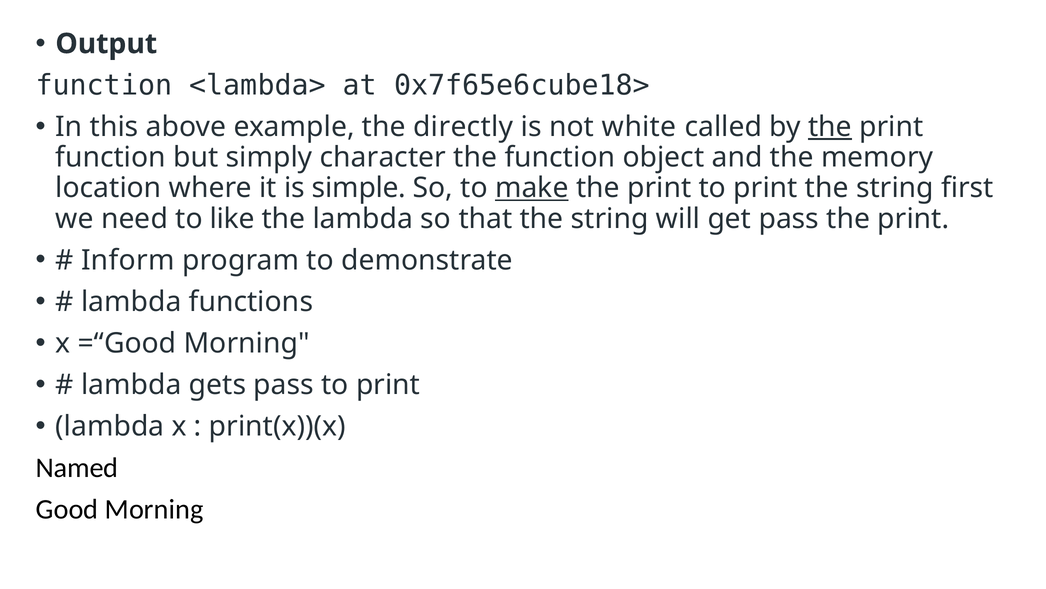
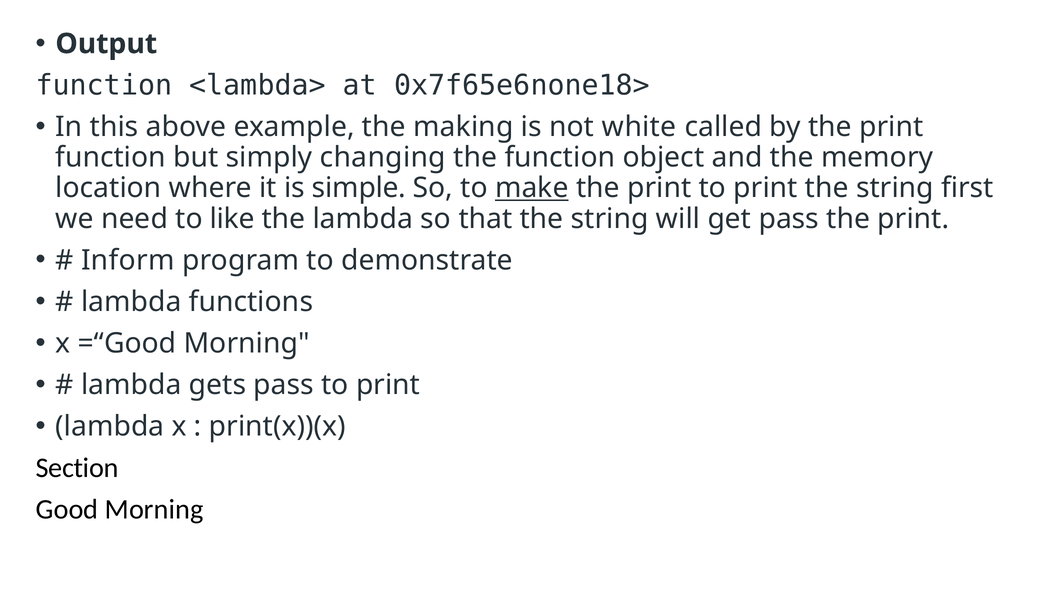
0x7f65e6cube18>: 0x7f65e6cube18> -> 0x7f65e6none18>
directly: directly -> making
the at (830, 127) underline: present -> none
character: character -> changing
Named: Named -> Section
